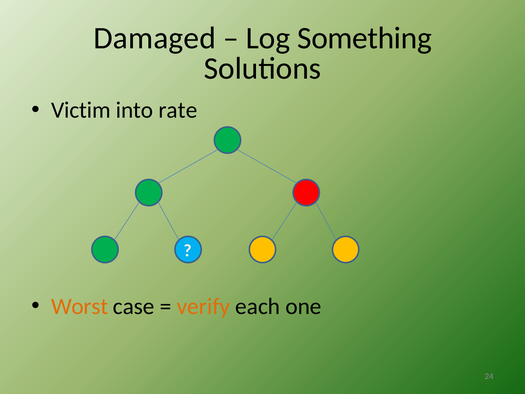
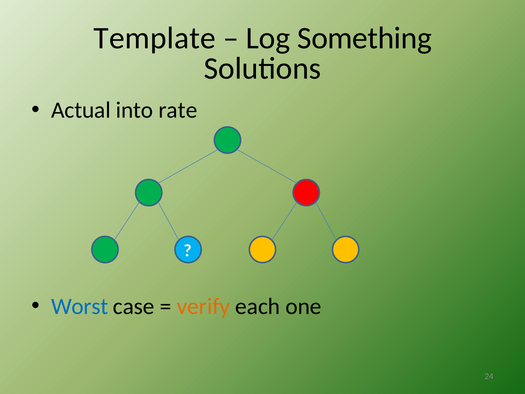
Damaged: Damaged -> Template
Victim: Victim -> Actual
Worst colour: orange -> blue
